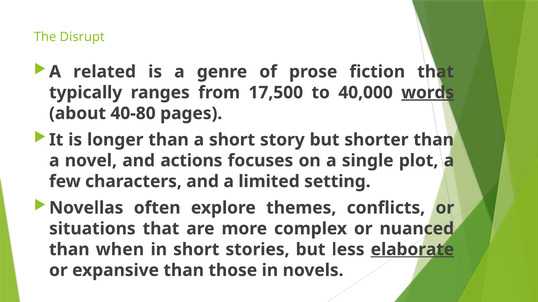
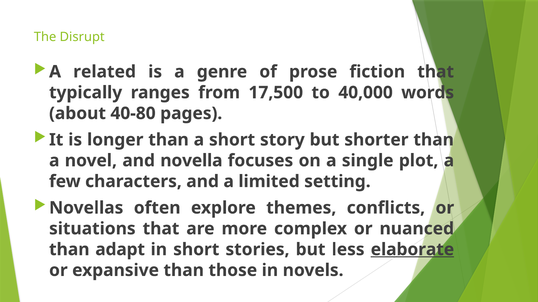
words underline: present -> none
actions: actions -> novella
when: when -> adapt
